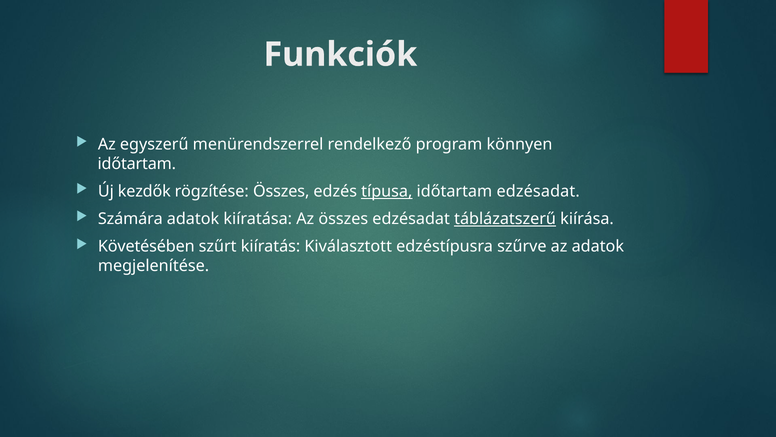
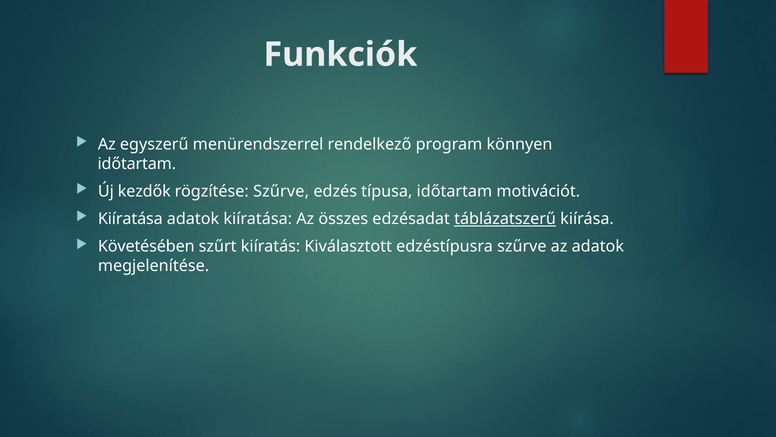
rögzítése Összes: Összes -> Szűrve
típusa underline: present -> none
időtartam edzésadat: edzésadat -> motivációt
Számára at (130, 219): Számára -> Kiíratása
